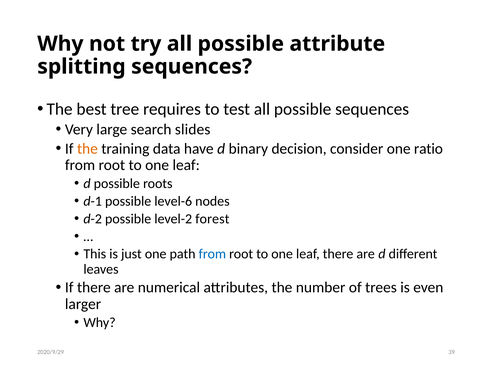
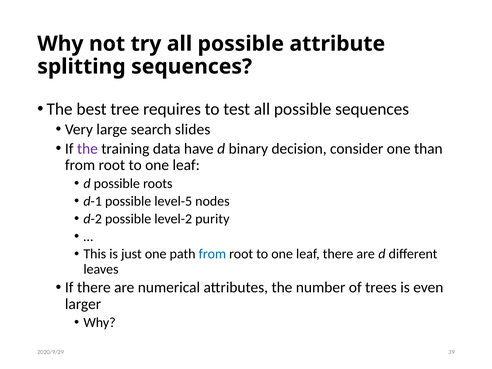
the at (87, 149) colour: orange -> purple
ratio: ratio -> than
level-6: level-6 -> level-5
forest: forest -> purity
